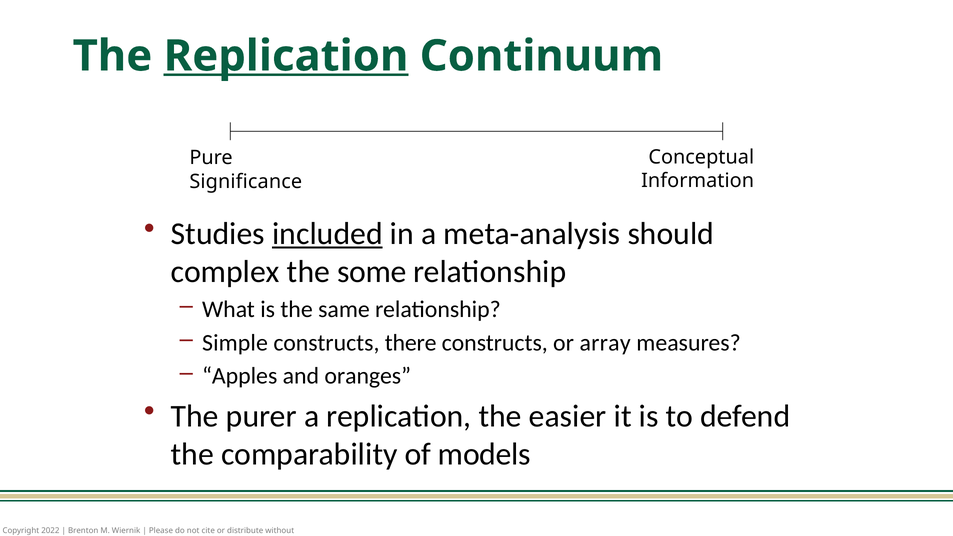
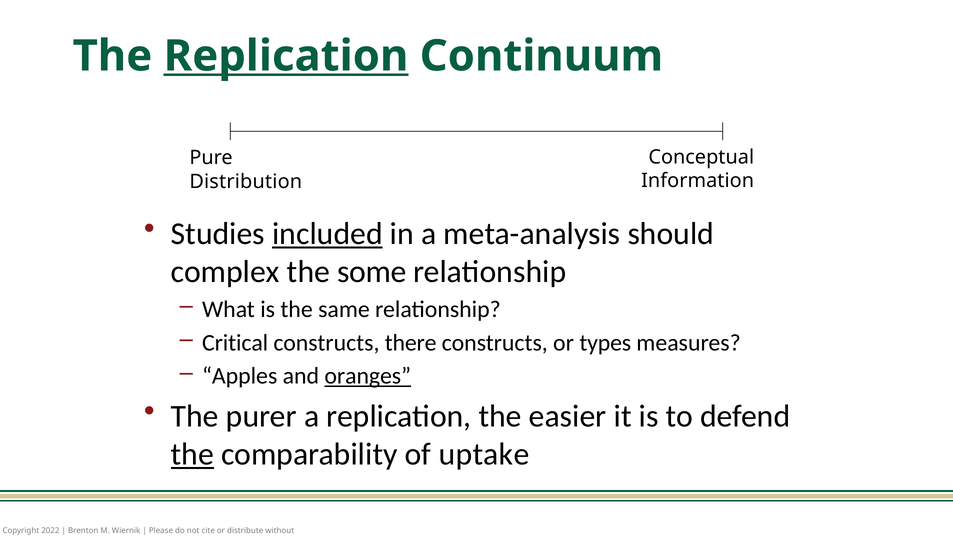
Significance: Significance -> Distribution
Simple: Simple -> Critical
array: array -> types
oranges underline: none -> present
the at (192, 455) underline: none -> present
models: models -> uptake
